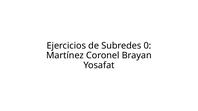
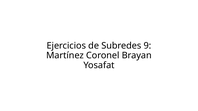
0: 0 -> 9
